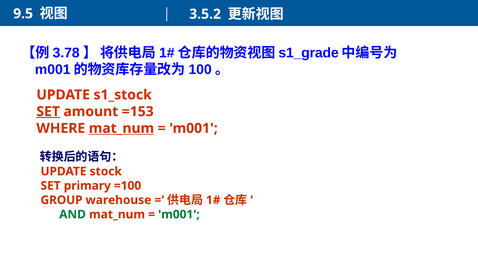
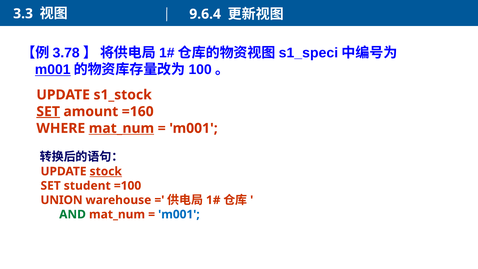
9.5: 9.5 -> 3.3
3.5.2: 3.5.2 -> 9.6.4
s1_grade: s1_grade -> s1_speci
m001 at (53, 70) underline: none -> present
=153: =153 -> =160
stock underline: none -> present
primary: primary -> student
GROUP: GROUP -> UNION
m001 at (179, 214) colour: green -> blue
